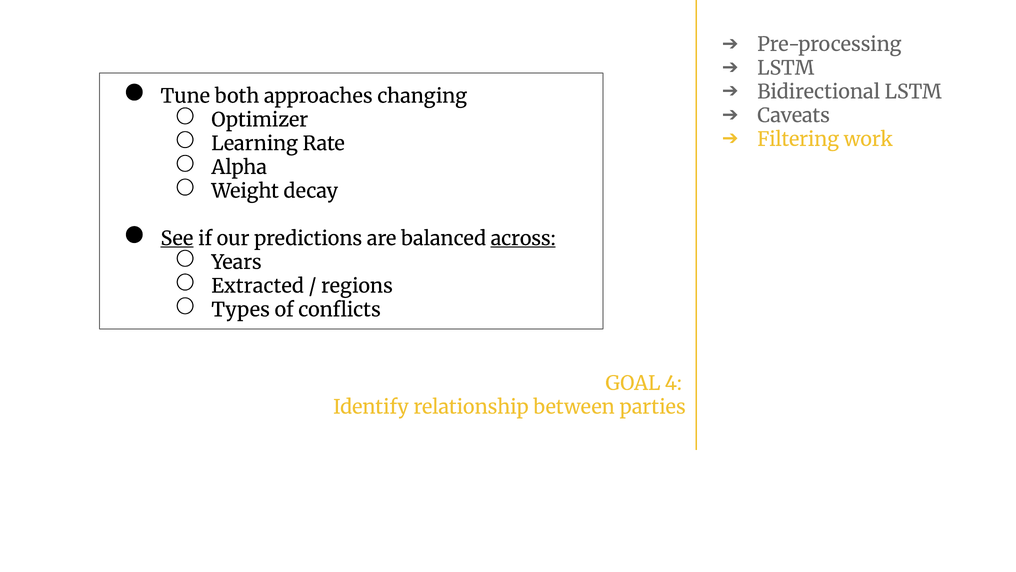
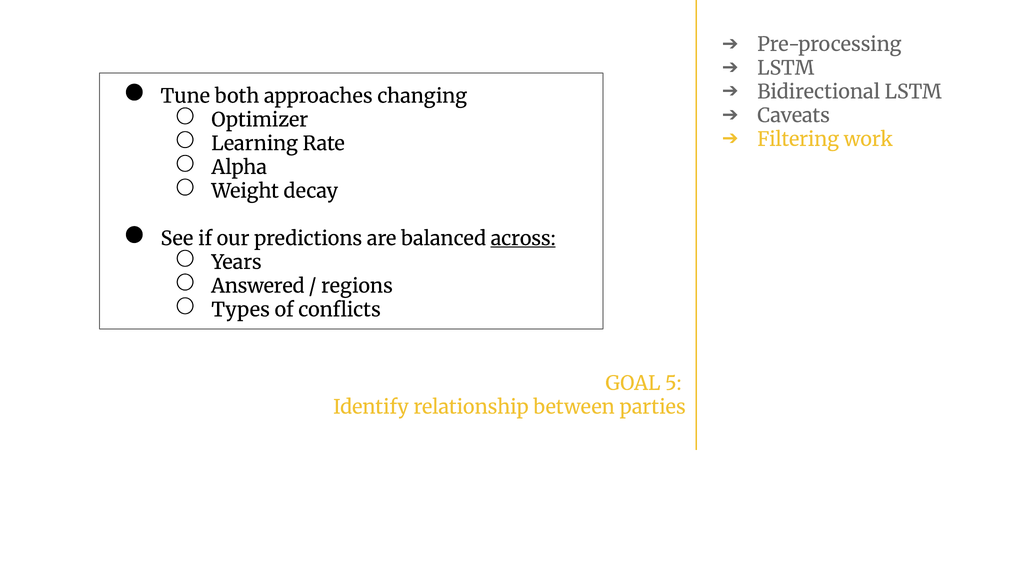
See underline: present -> none
Extracted: Extracted -> Answered
4: 4 -> 5
